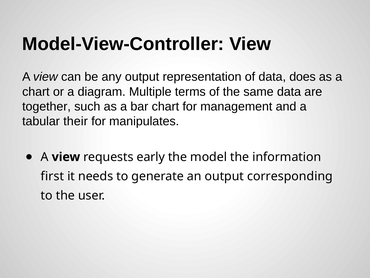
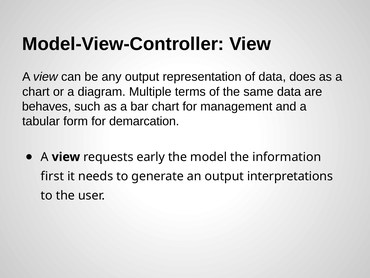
together: together -> behaves
their: their -> form
manipulates: manipulates -> demarcation
corresponding: corresponding -> interpretations
